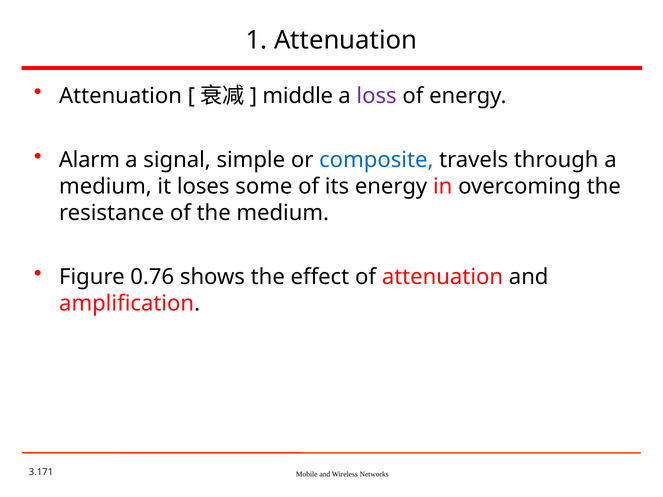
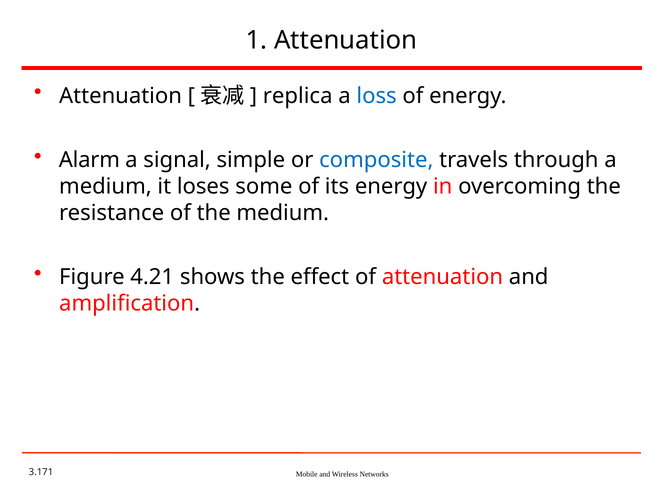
middle: middle -> replica
loss colour: purple -> blue
0.76: 0.76 -> 4.21
